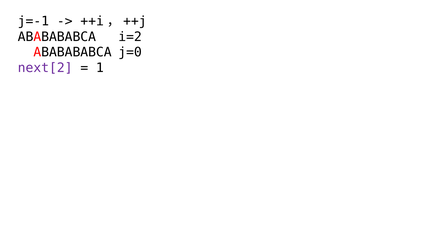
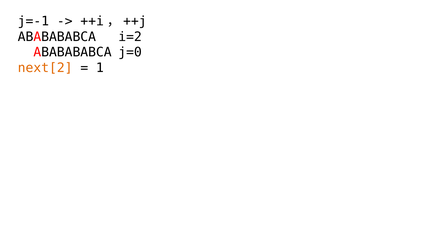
next[2 colour: purple -> orange
